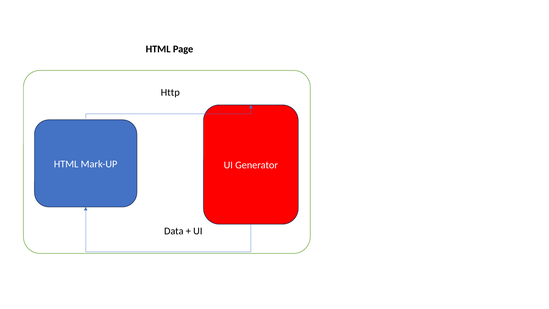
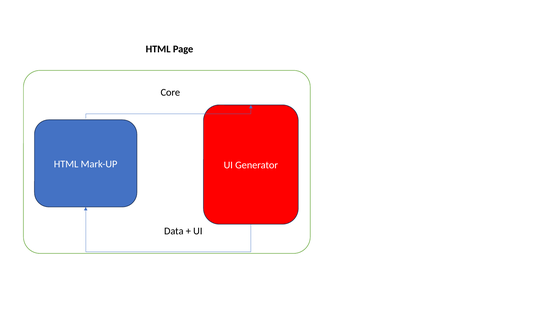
Http: Http -> Core
